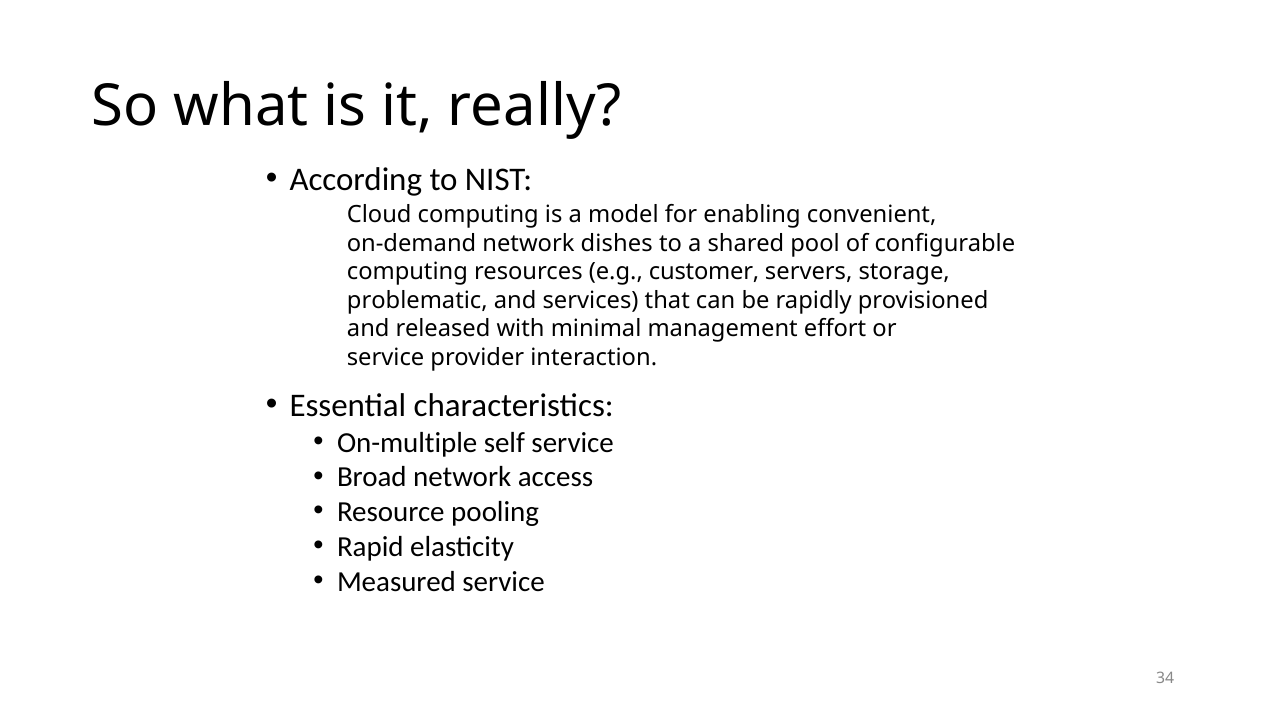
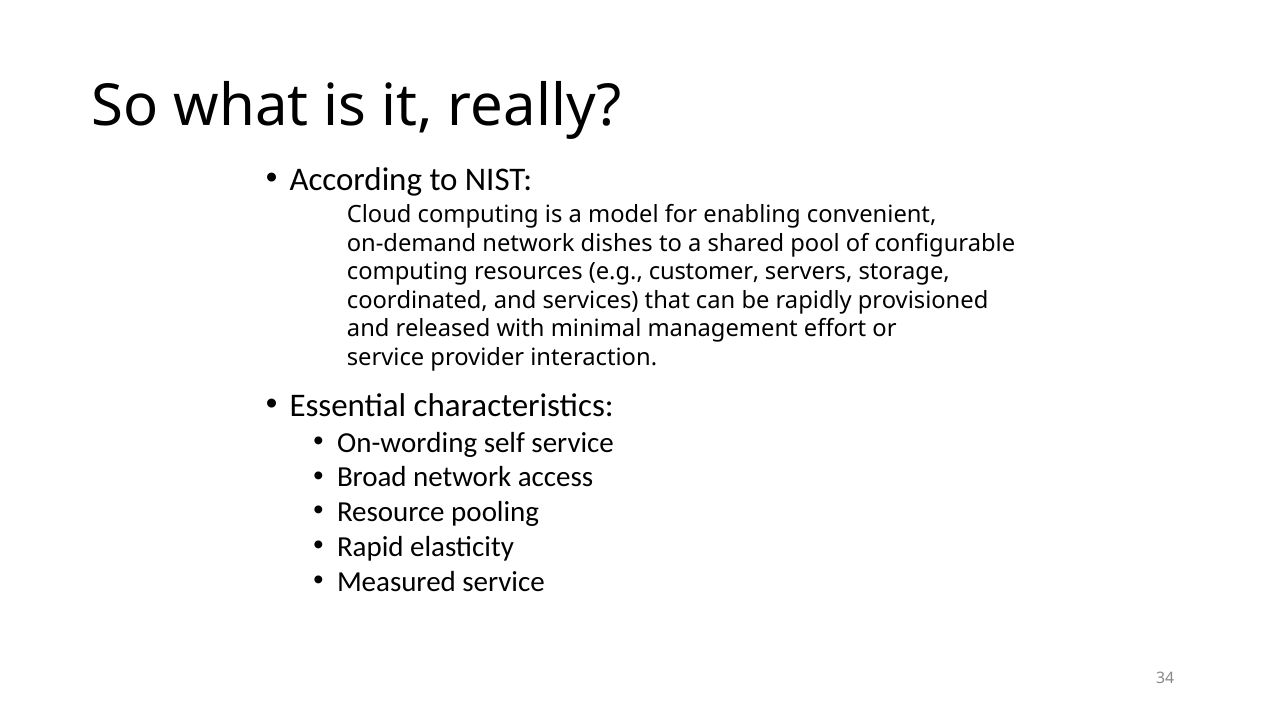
problematic: problematic -> coordinated
On-multiple: On-multiple -> On-wording
